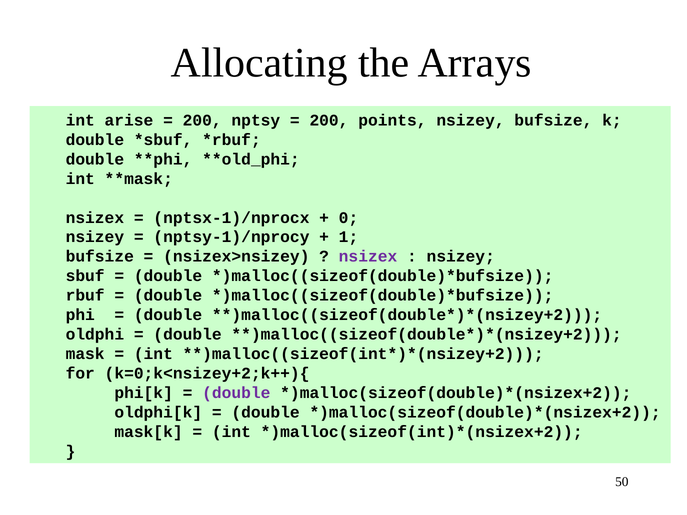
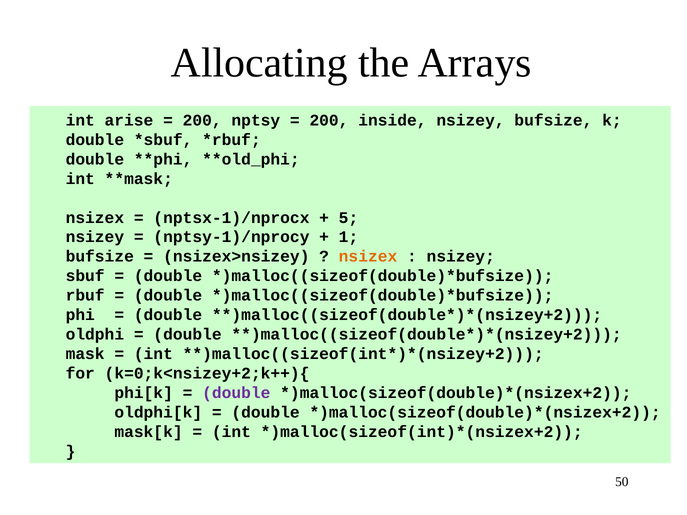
points: points -> inside
0: 0 -> 5
nsizex at (368, 257) colour: purple -> orange
